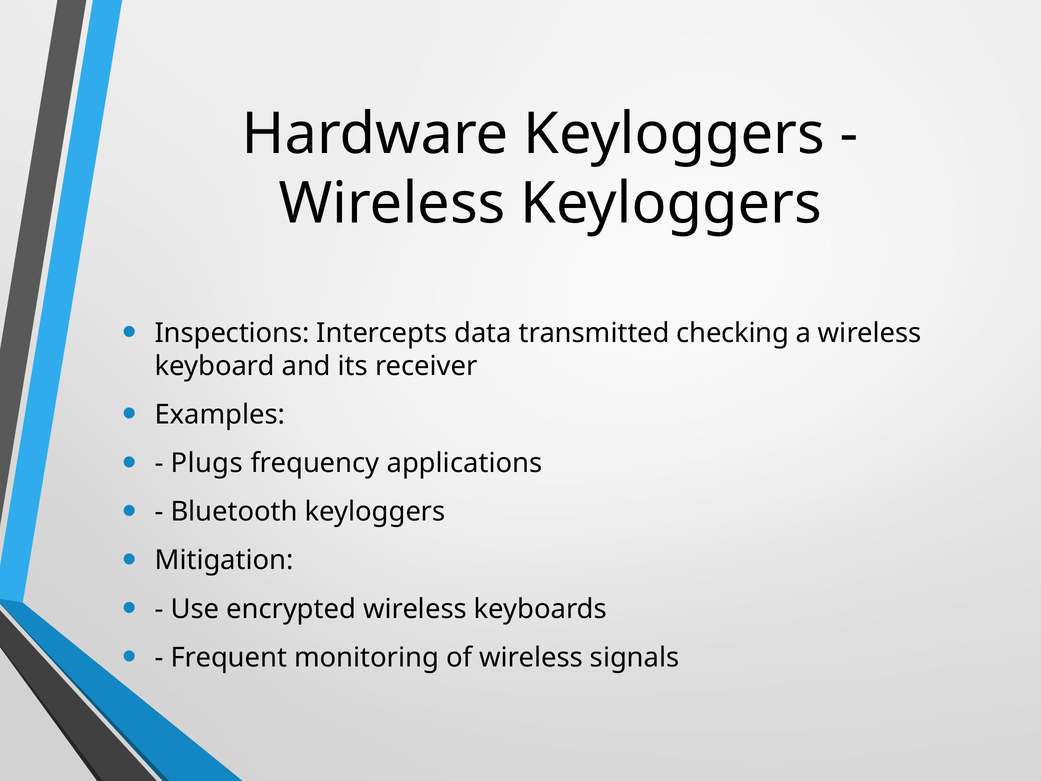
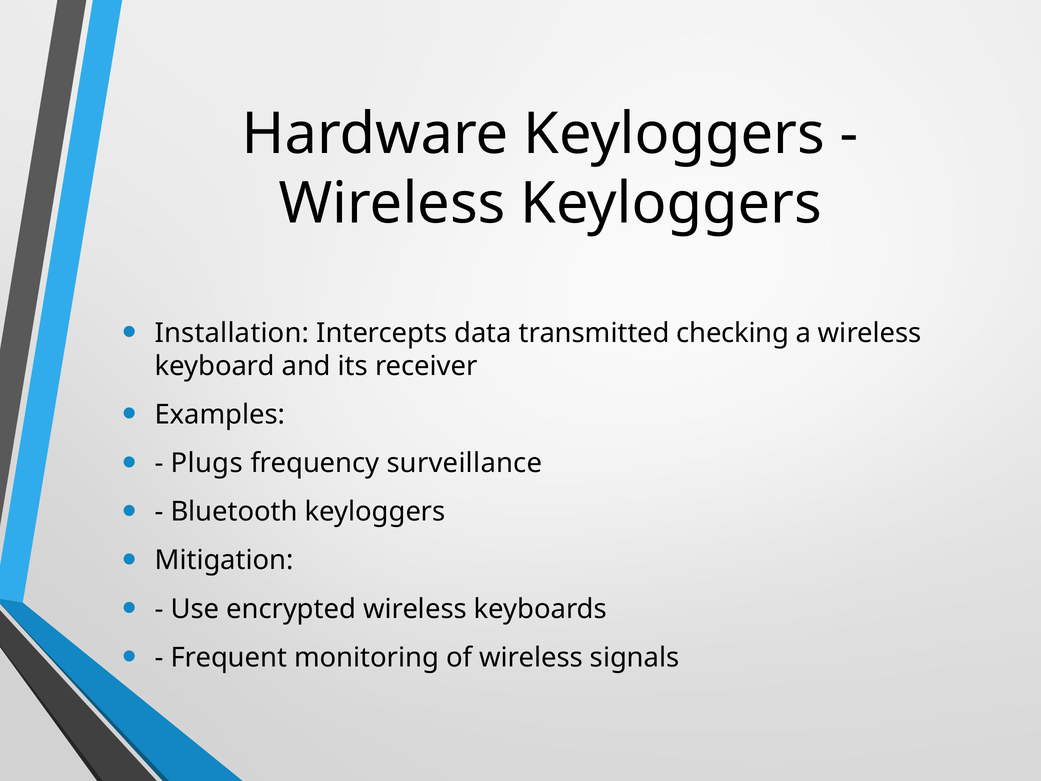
Inspections: Inspections -> Installation
applications: applications -> surveillance
